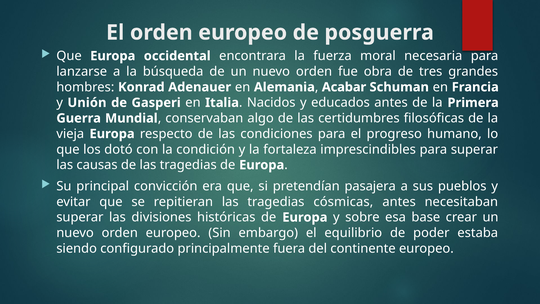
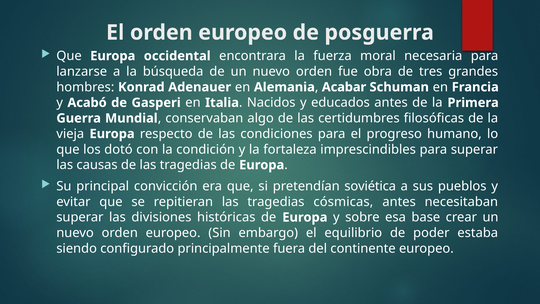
Unión: Unión -> Acabó
pasajera: pasajera -> soviética
